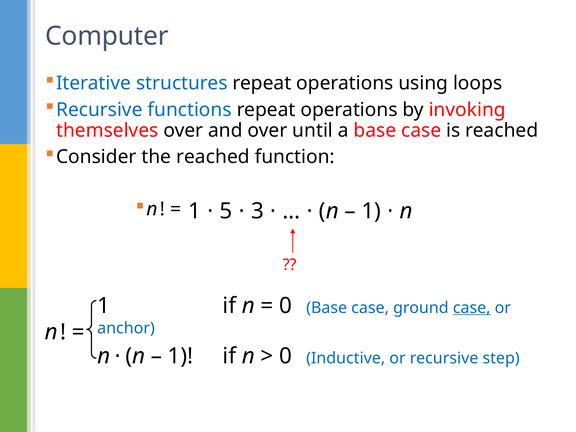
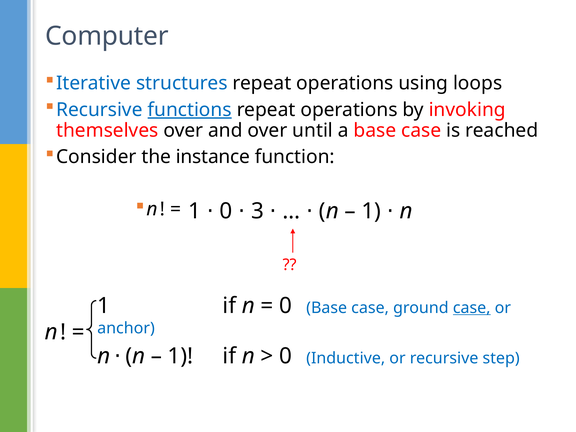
functions underline: none -> present
the reached: reached -> instance
1 5: 5 -> 0
